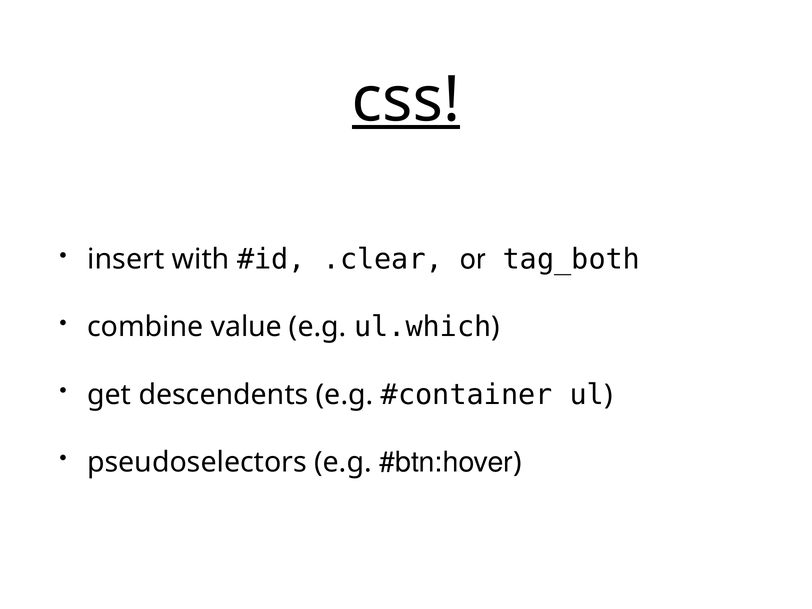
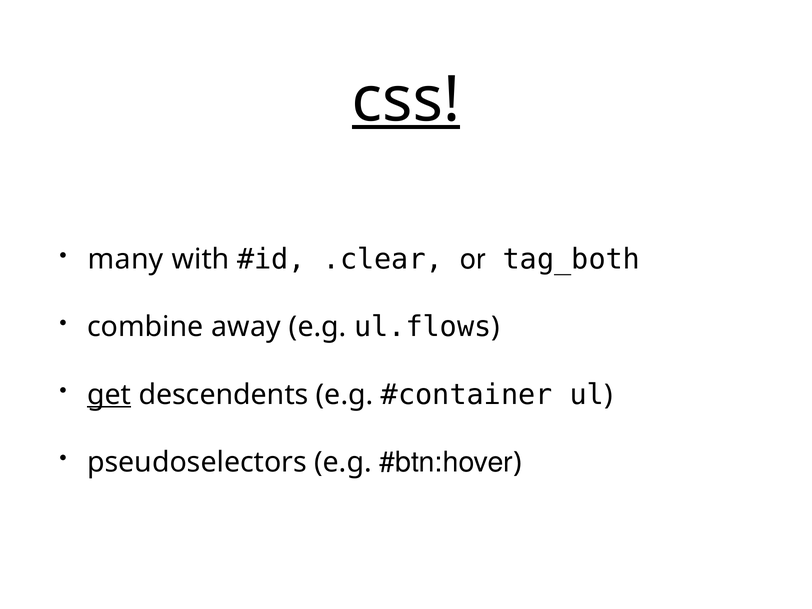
insert: insert -> many
value: value -> away
ul.which: ul.which -> ul.flows
get underline: none -> present
